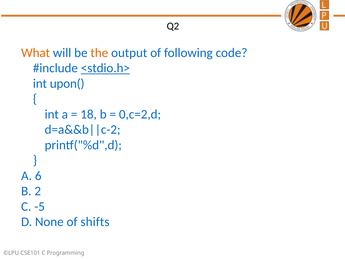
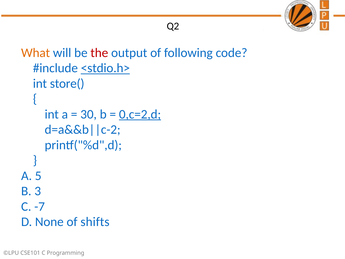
the colour: orange -> red
upon(: upon( -> store(
18: 18 -> 30
0,c=2,d underline: none -> present
6: 6 -> 5
2: 2 -> 3
-5: -5 -> -7
